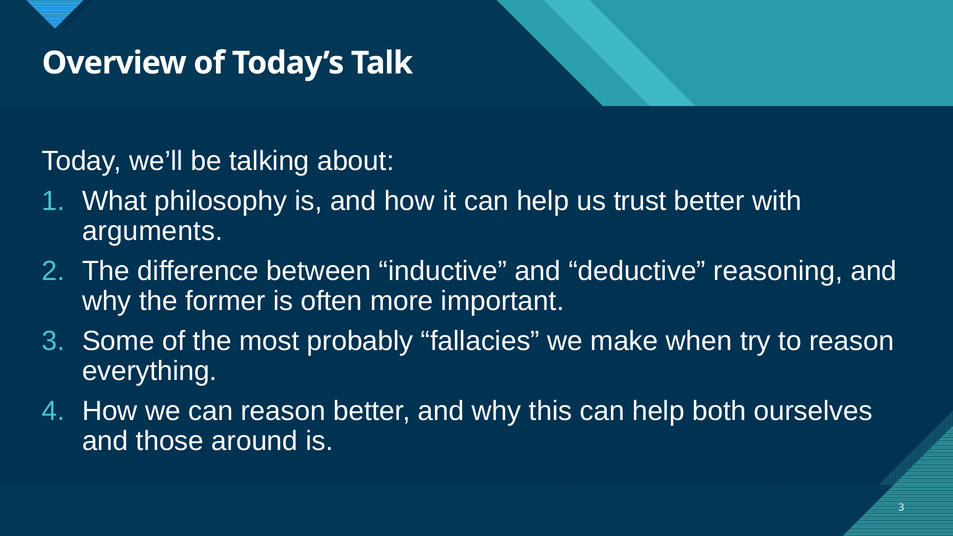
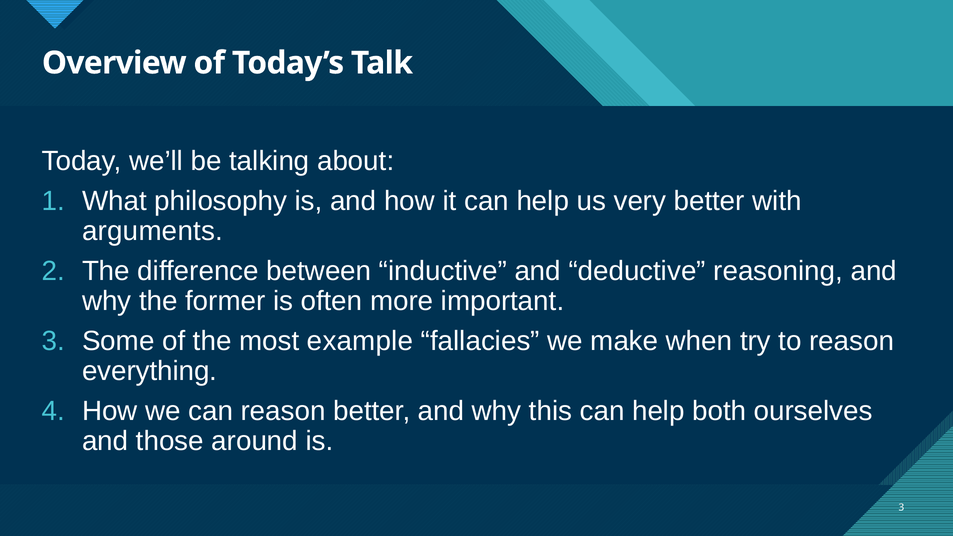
trust: trust -> very
probably: probably -> example
